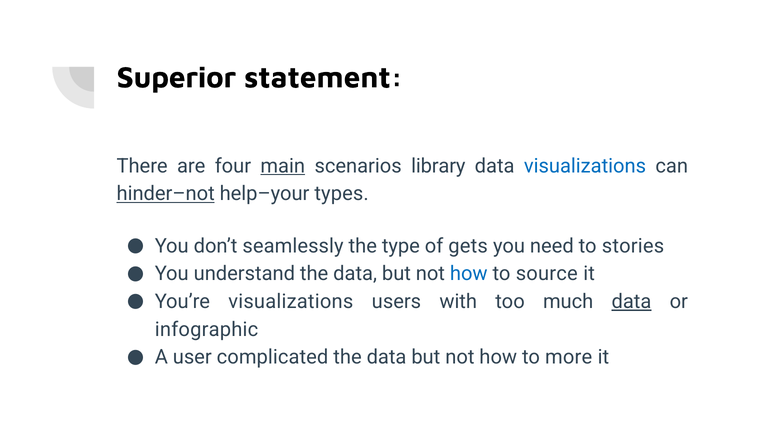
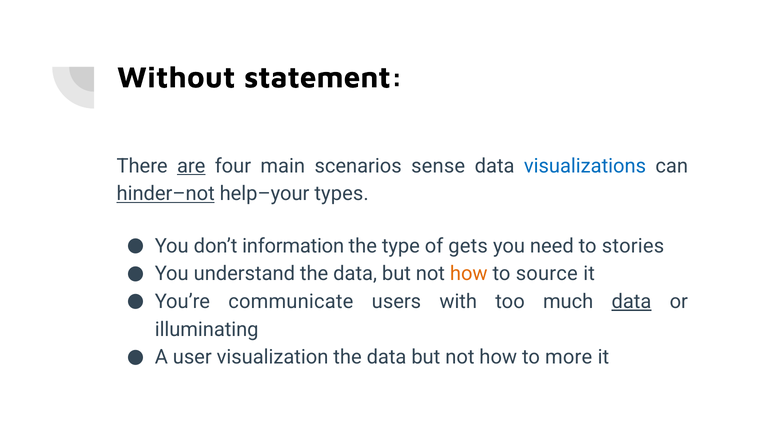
Superior: Superior -> Without
are underline: none -> present
main underline: present -> none
library: library -> sense
seamlessly: seamlessly -> information
how at (469, 274) colour: blue -> orange
You’re visualizations: visualizations -> communicate
infographic: infographic -> illuminating
complicated: complicated -> visualization
